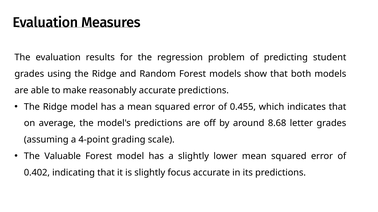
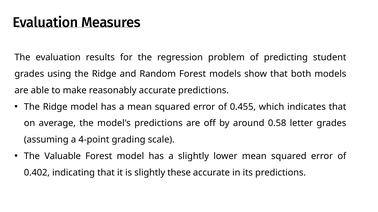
8.68: 8.68 -> 0.58
focus: focus -> these
